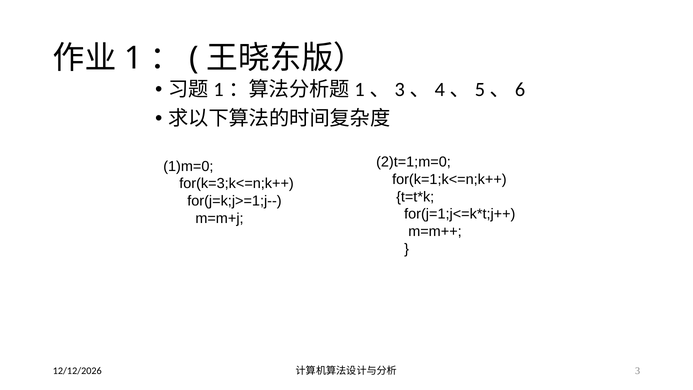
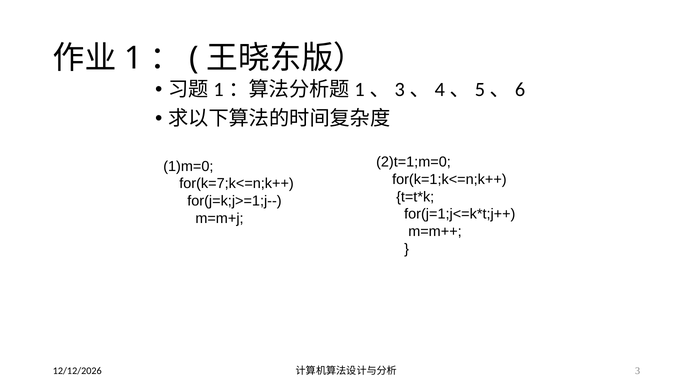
for(k=3;k<=n;k++: for(k=3;k<=n;k++ -> for(k=7;k<=n;k++
